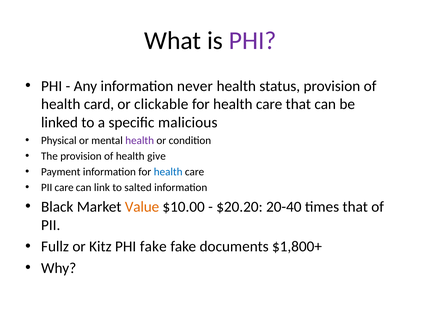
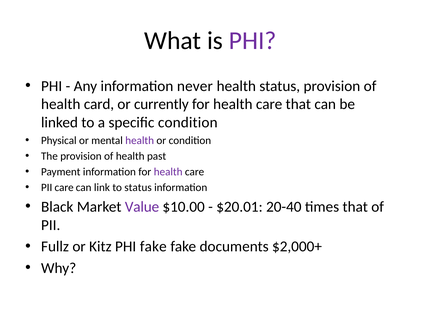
clickable: clickable -> currently
specific malicious: malicious -> condition
give: give -> past
health at (168, 172) colour: blue -> purple
to salted: salted -> status
Value colour: orange -> purple
$20.20: $20.20 -> $20.01
$1,800+: $1,800+ -> $2,000+
